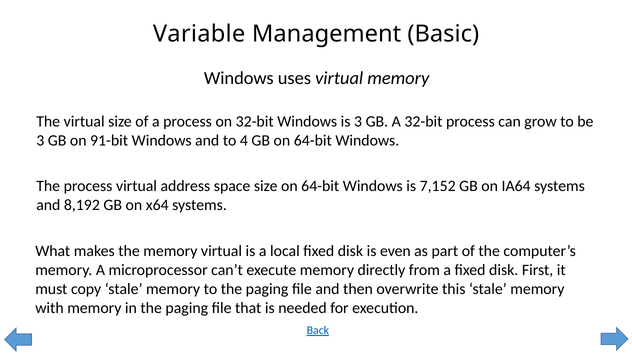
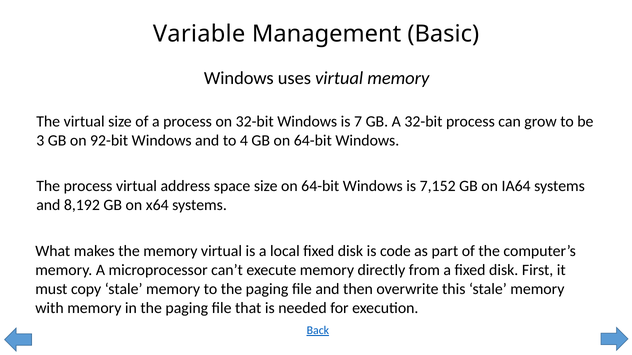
is 3: 3 -> 7
91-bit: 91-bit -> 92-bit
even: even -> code
